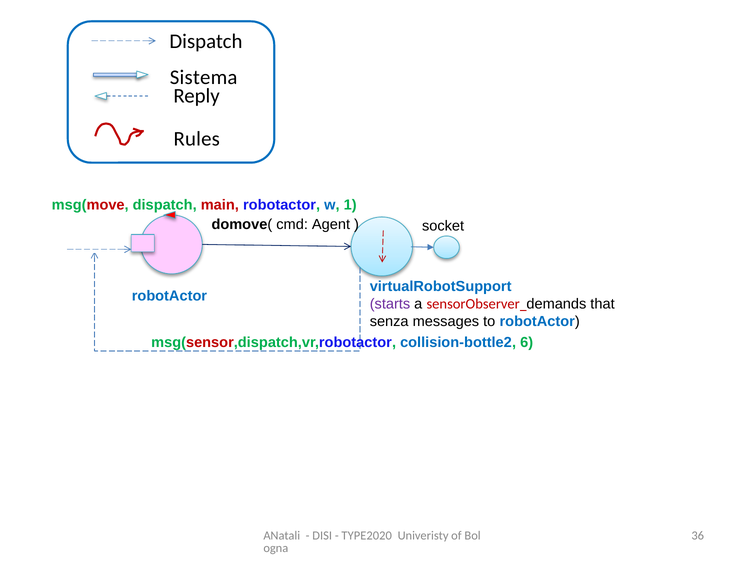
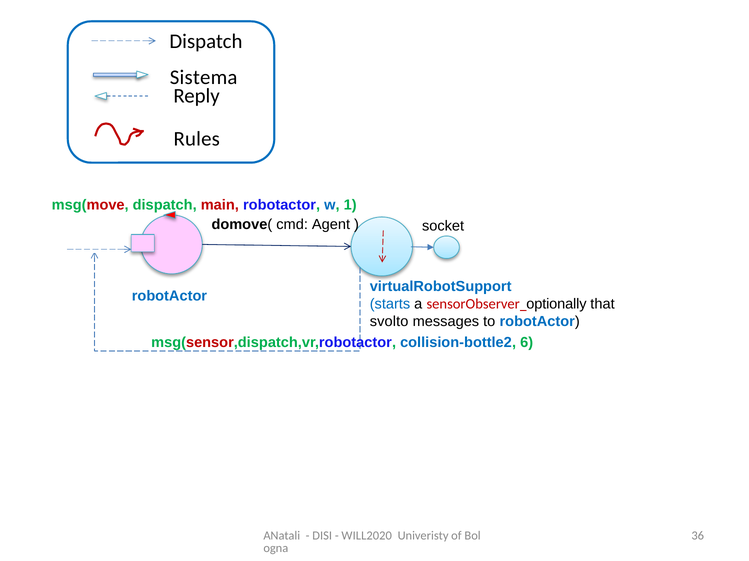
starts colour: purple -> blue
demands: demands -> optionally
senza: senza -> svolto
TYPE2020: TYPE2020 -> WILL2020
